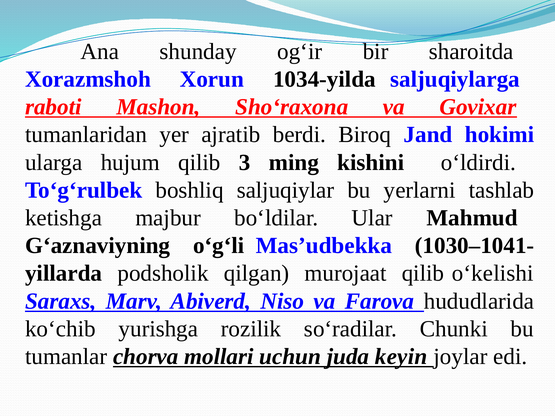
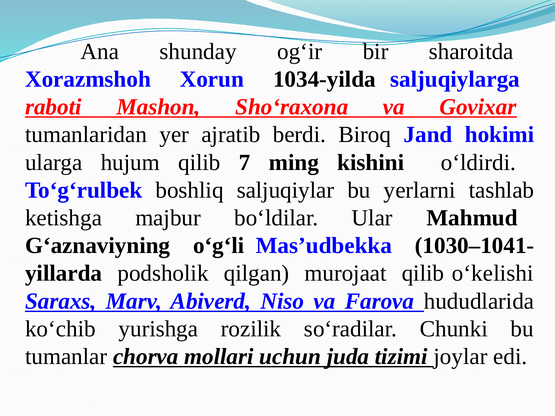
3: 3 -> 7
kеyin: kеyin -> tizimi
